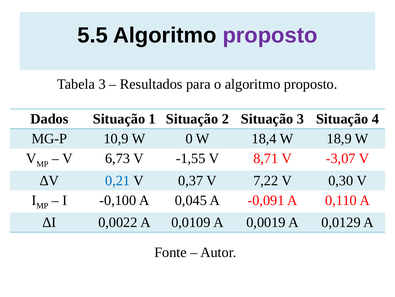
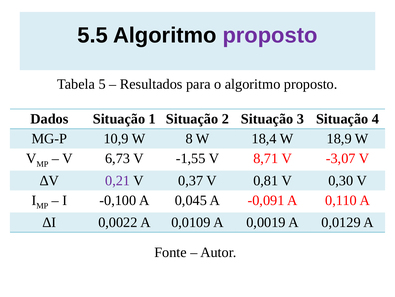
Tabela 3: 3 -> 5
0: 0 -> 8
0,21 colour: blue -> purple
7,22: 7,22 -> 0,81
